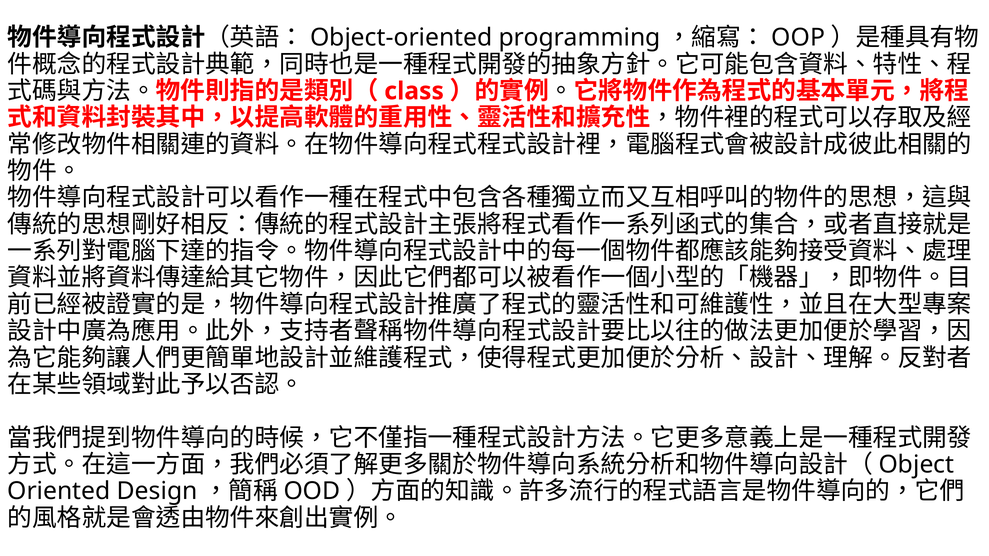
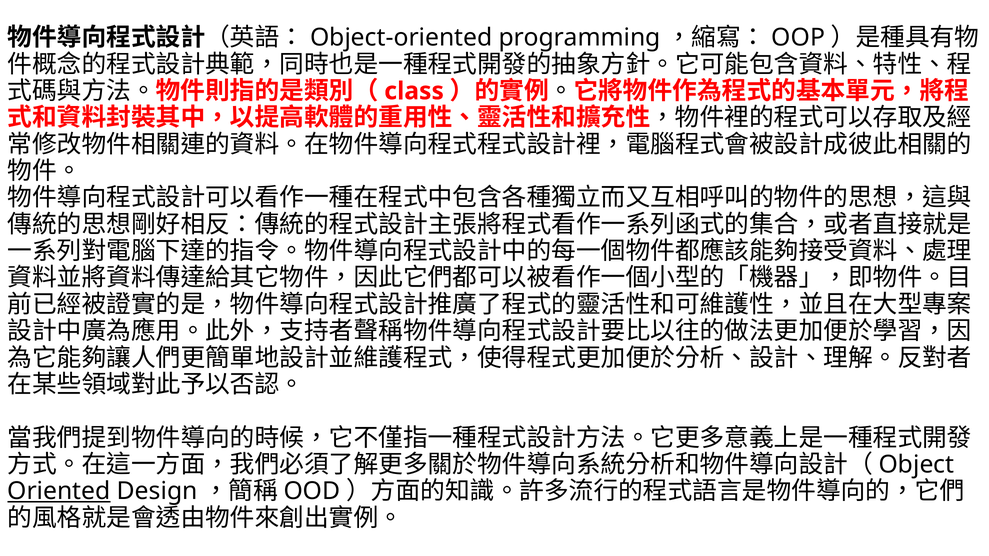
Oriented underline: none -> present
